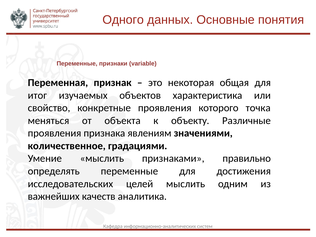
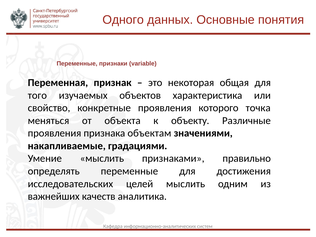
итог: итог -> того
явлениям: явлениям -> объектам
количественное: количественное -> накапливаемые
